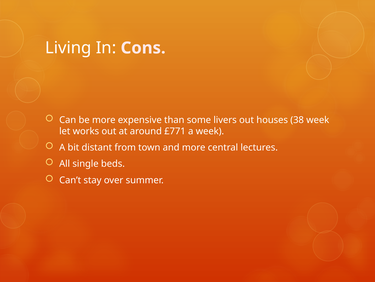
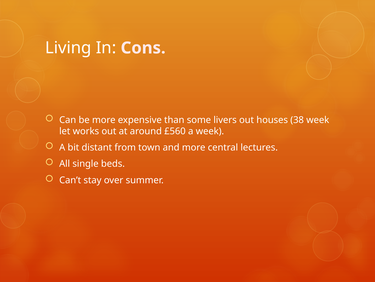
£771: £771 -> £560
